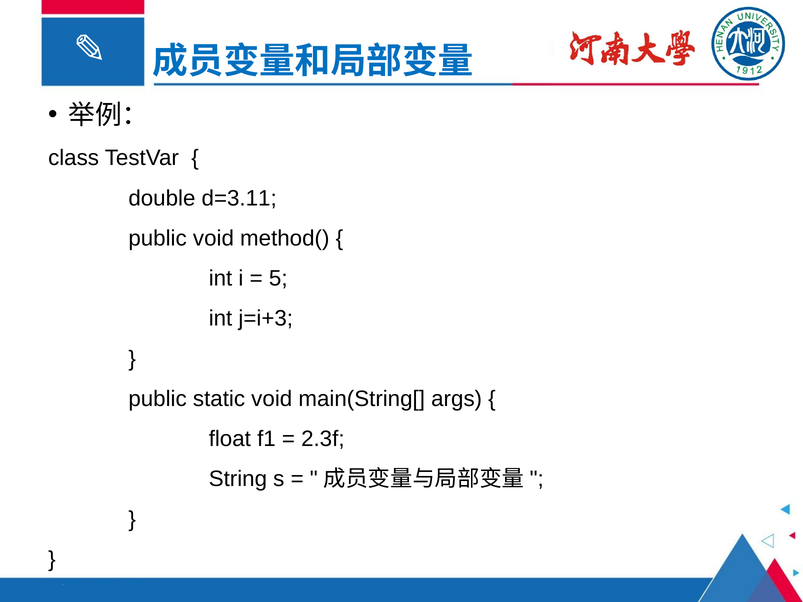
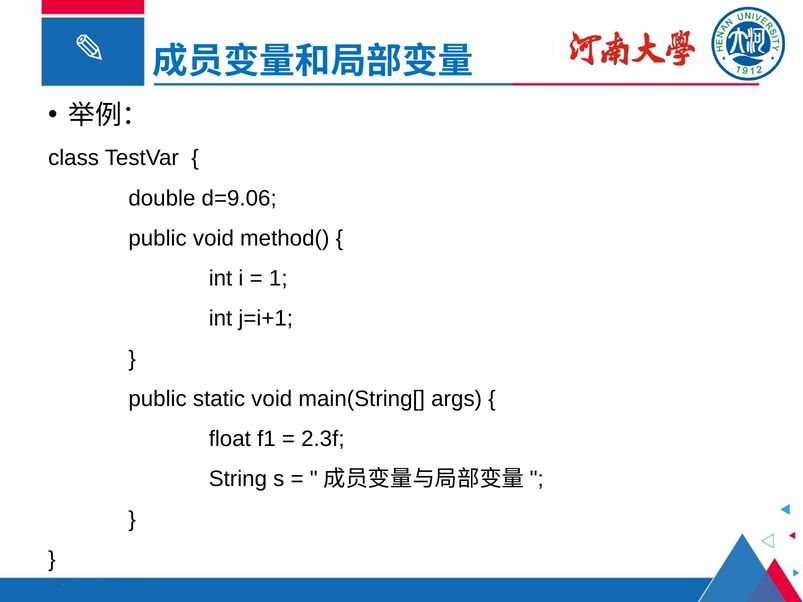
d=3.11: d=3.11 -> d=9.06
5: 5 -> 1
j=i+3: j=i+3 -> j=i+1
